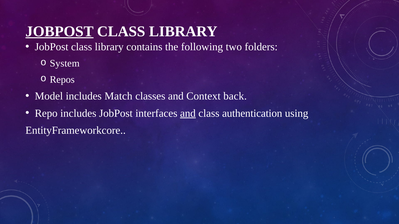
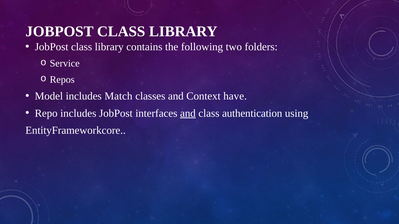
JOBPOST at (59, 31) underline: present -> none
System: System -> Service
back: back -> have
